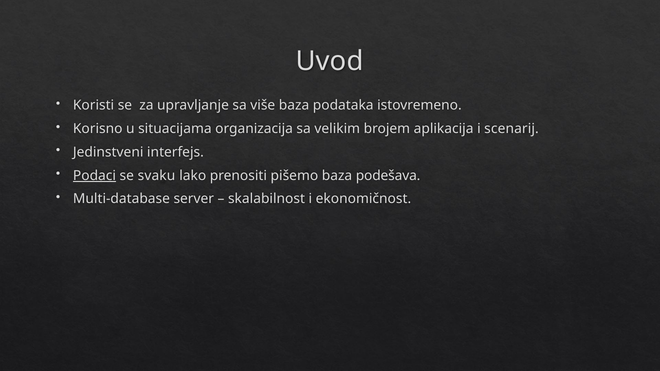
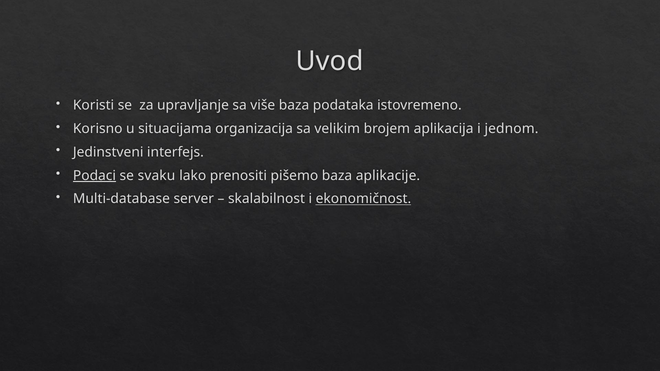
scenarij: scenarij -> jednom
podešava: podešava -> aplikacije
ekonomičnost underline: none -> present
